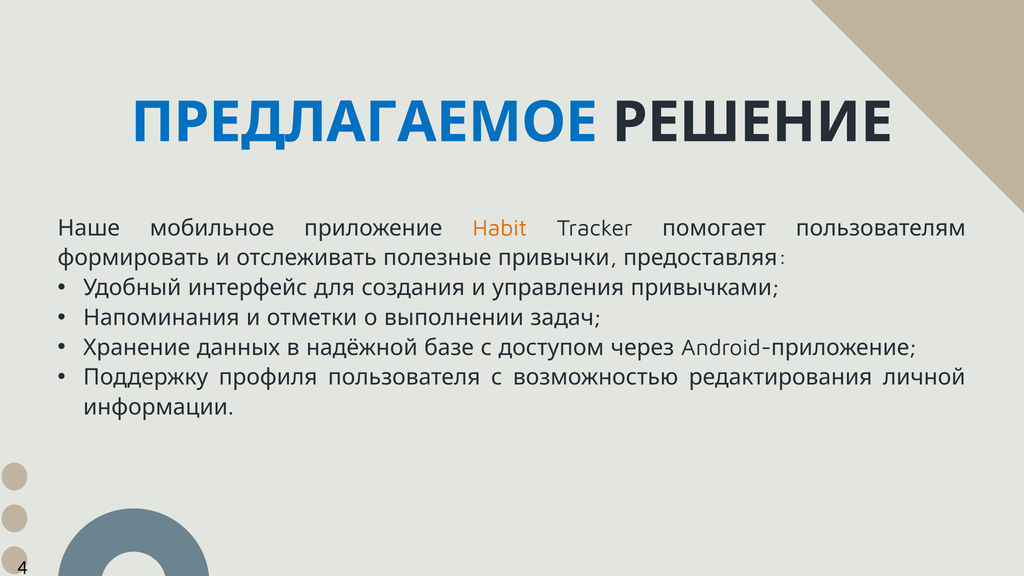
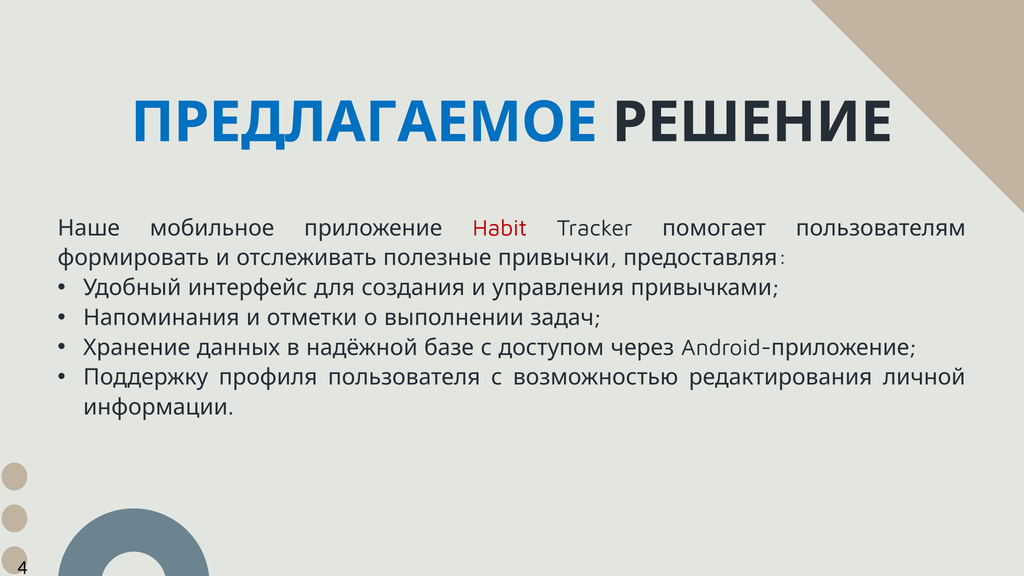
Habit colour: orange -> red
